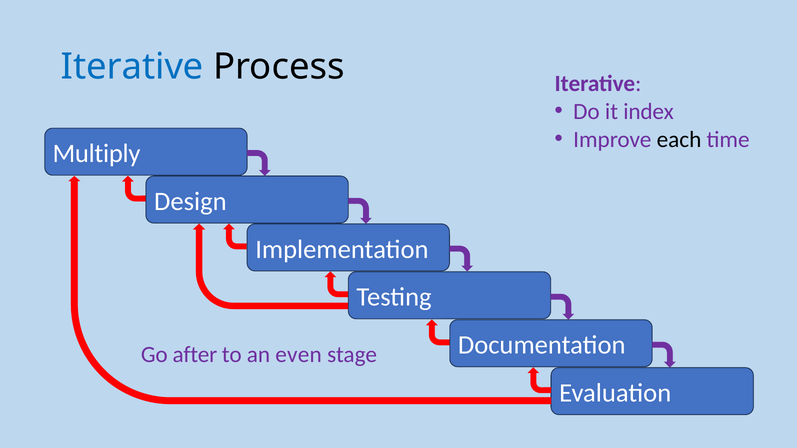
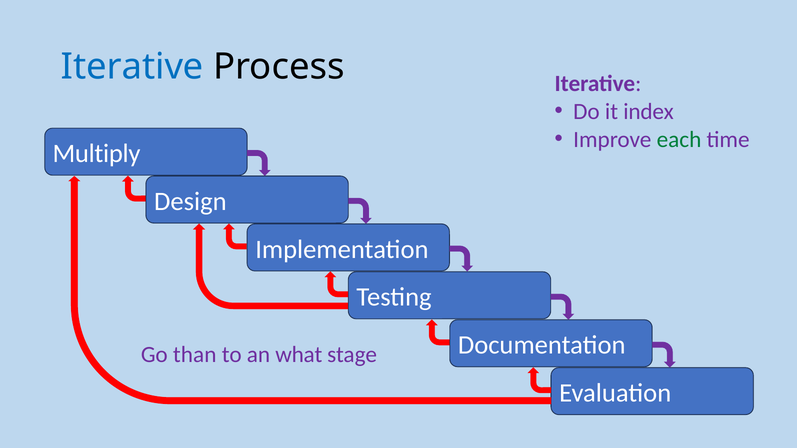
each colour: black -> green
after: after -> than
even: even -> what
